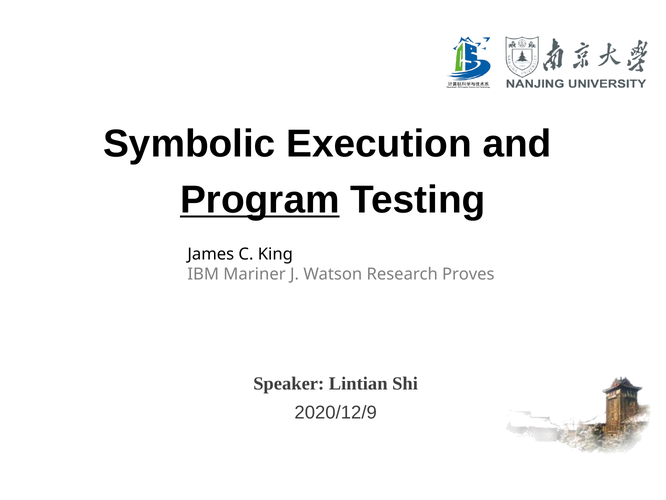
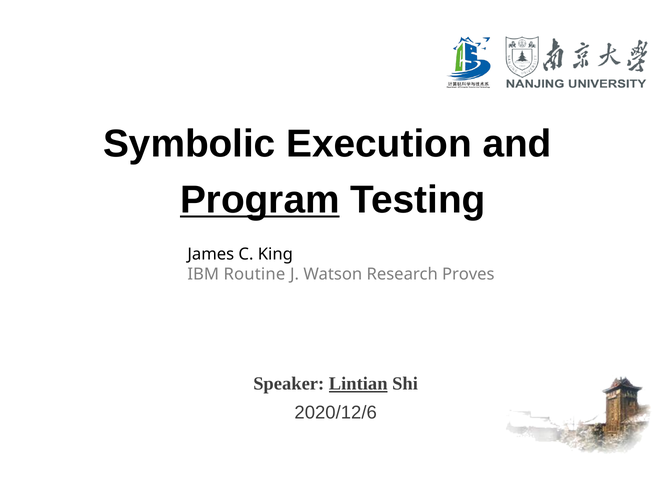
Mariner: Mariner -> Routine
Lintian underline: none -> present
2020/12/9: 2020/12/9 -> 2020/12/6
